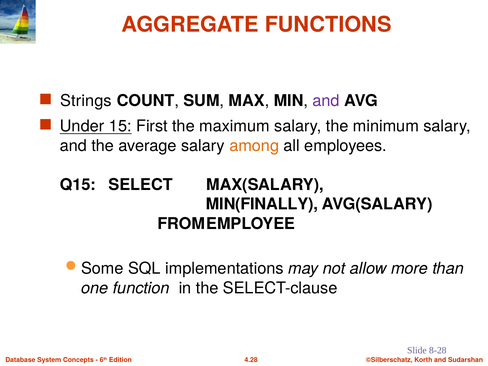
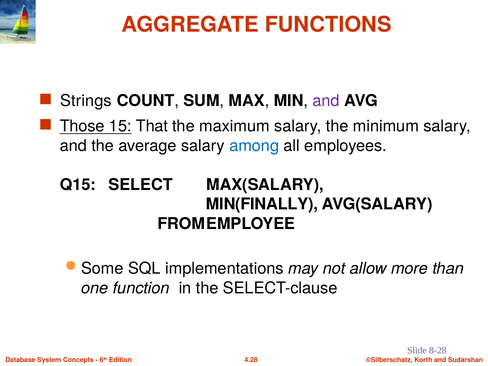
Under: Under -> Those
First: First -> That
among colour: orange -> blue
